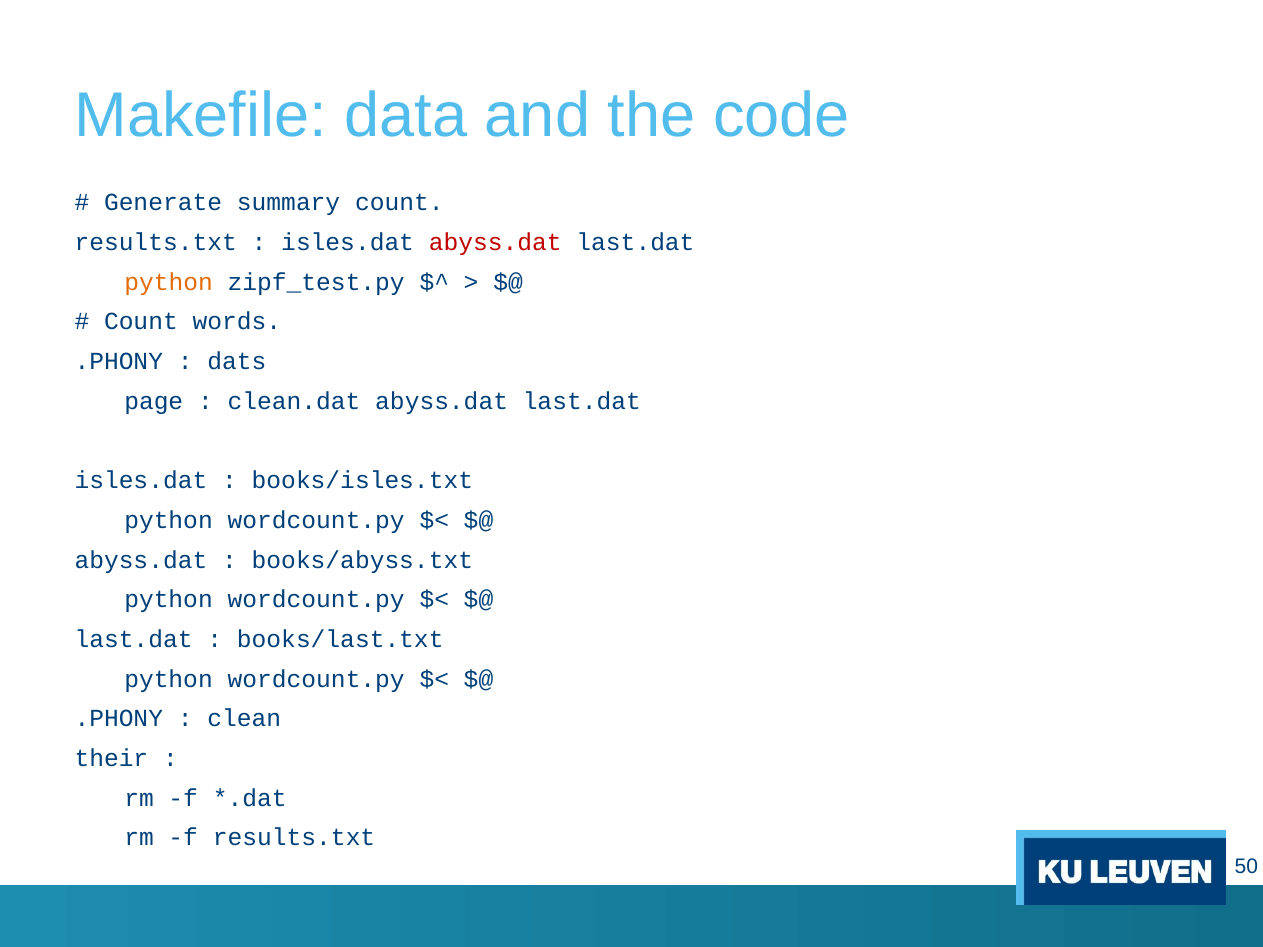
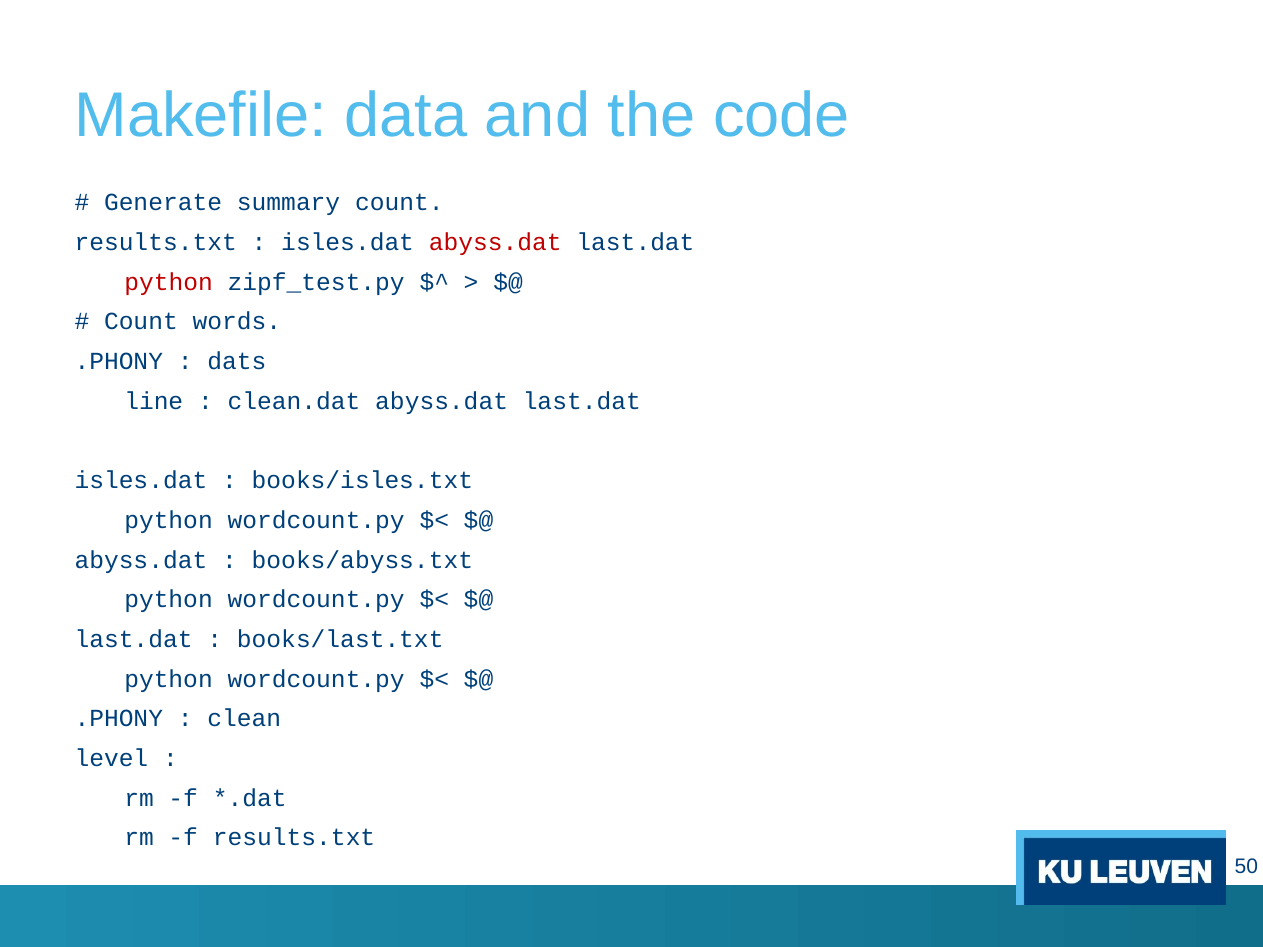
python at (169, 282) colour: orange -> red
page: page -> line
their: their -> level
